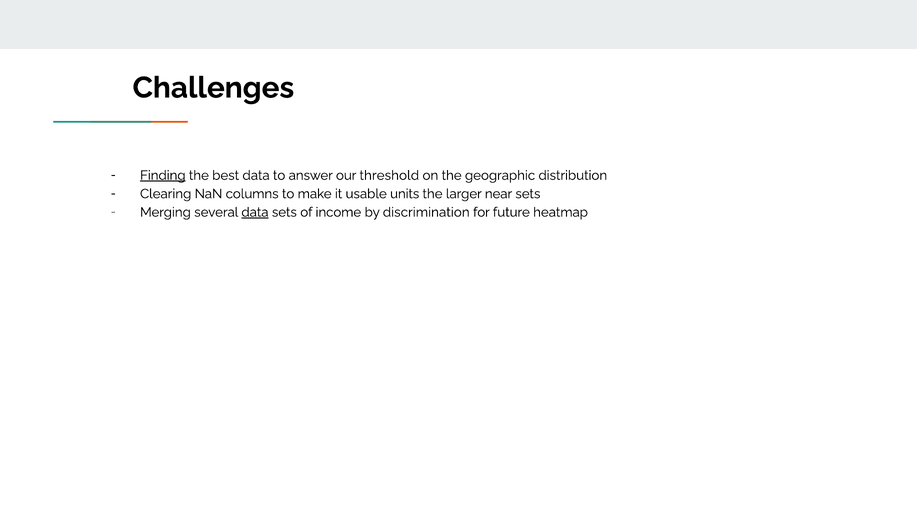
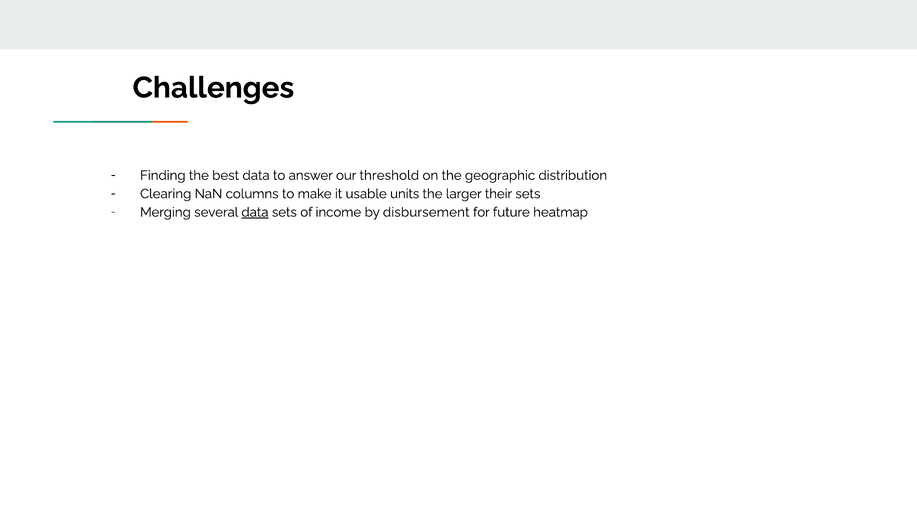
Finding underline: present -> none
near: near -> their
discrimination: discrimination -> disbursement
